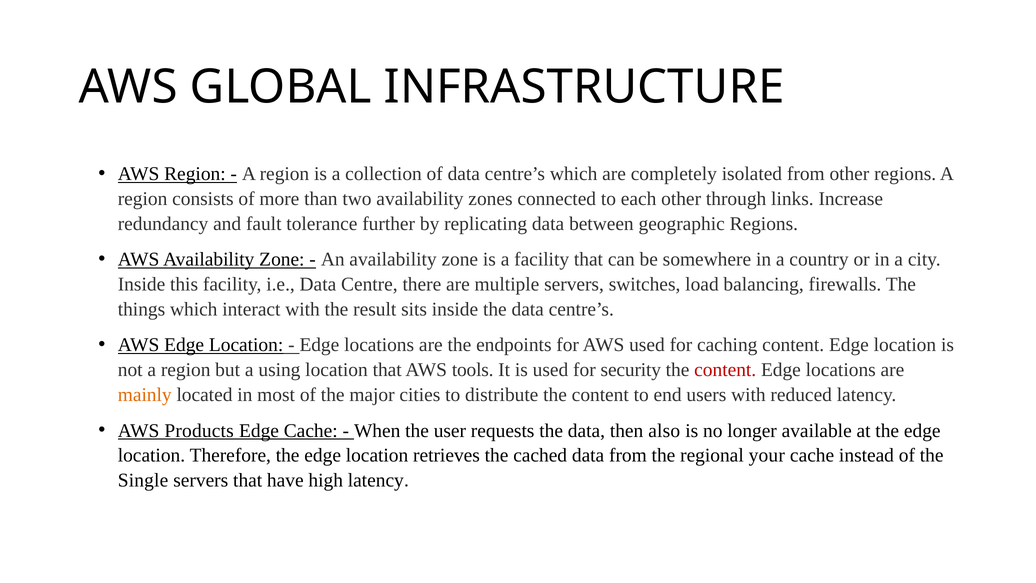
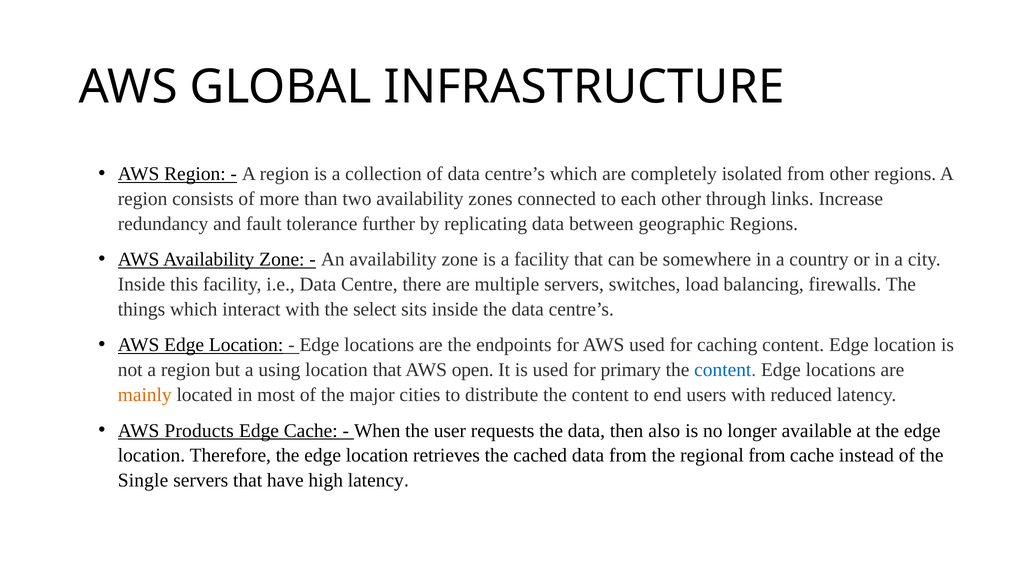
result: result -> select
tools: tools -> open
security: security -> primary
content at (725, 370) colour: red -> blue
regional your: your -> from
